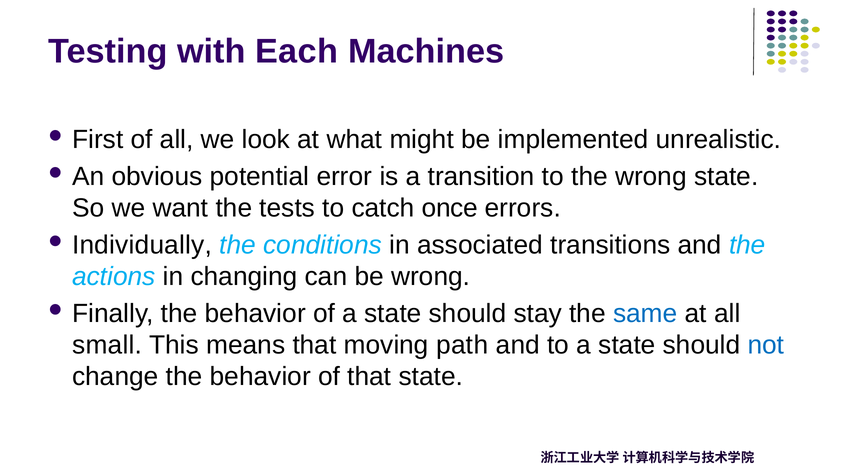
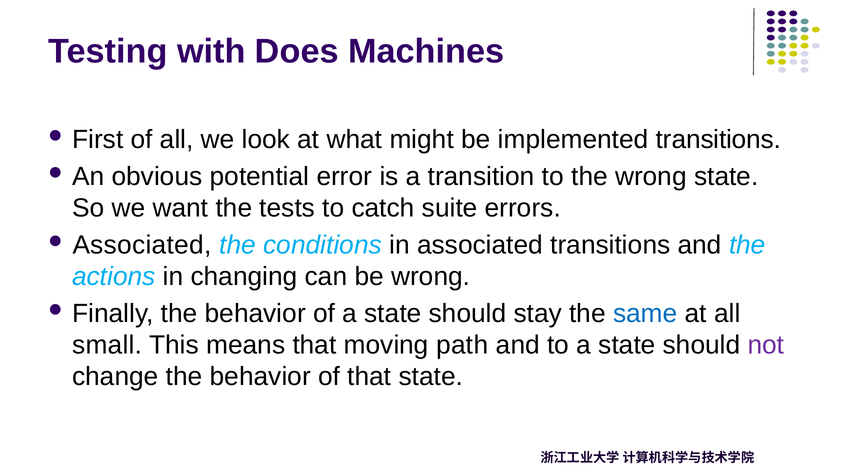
Each: Each -> Does
implemented unrealistic: unrealistic -> transitions
once: once -> suite
Individually at (142, 245): Individually -> Associated
not colour: blue -> purple
